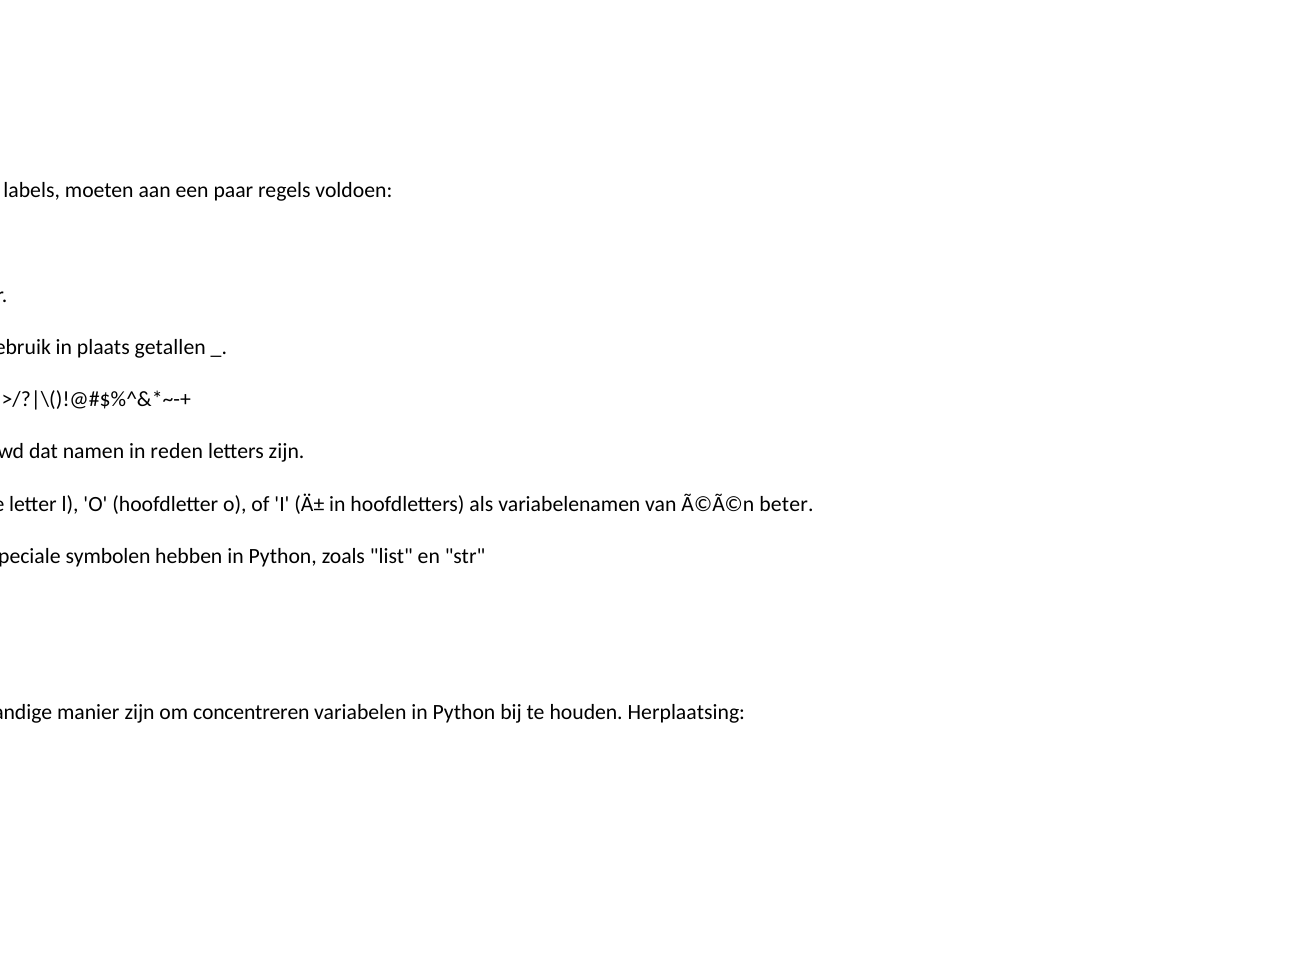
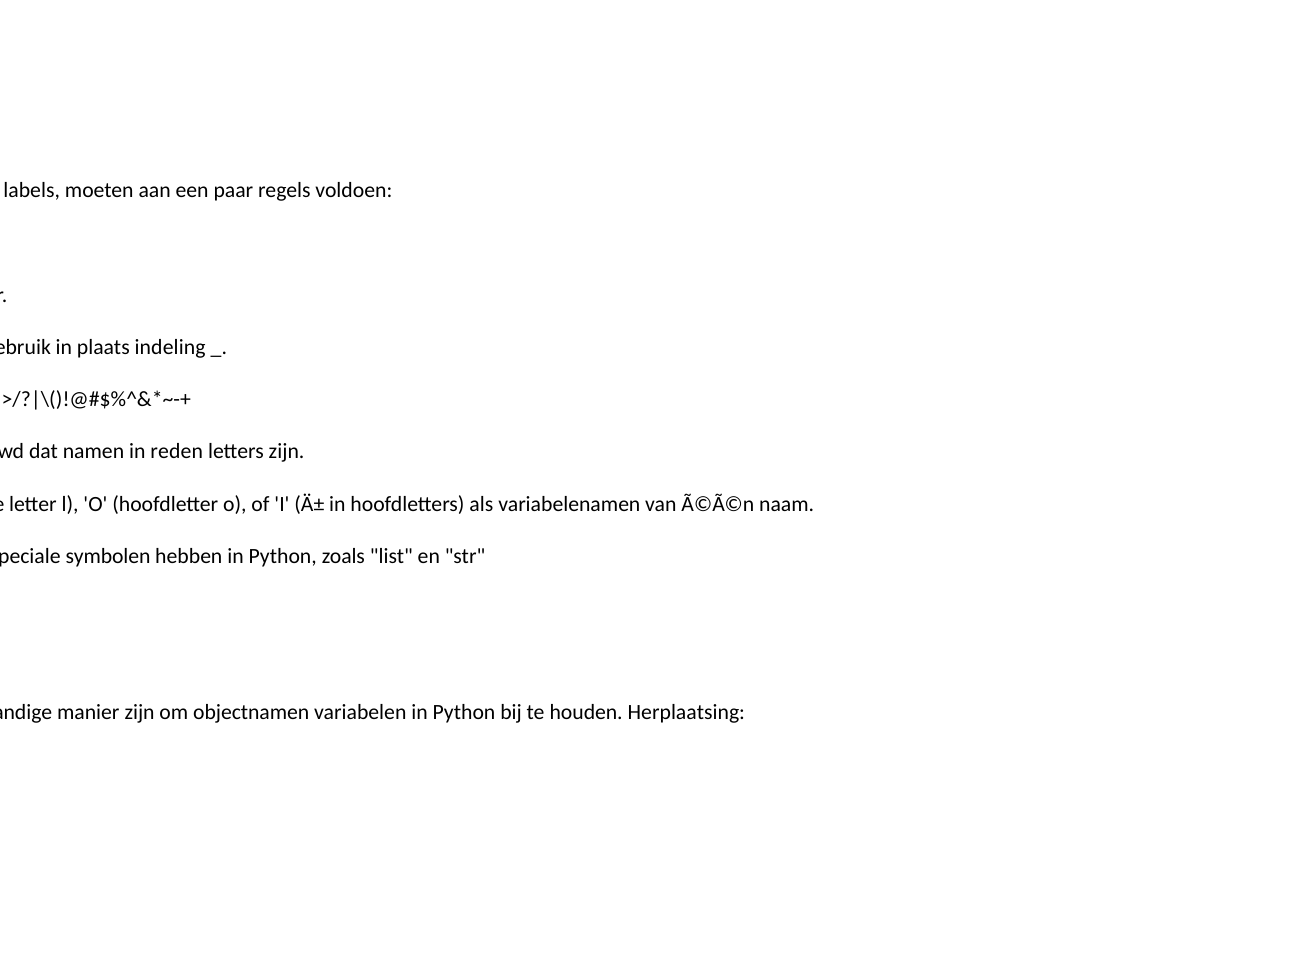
getallen: getallen -> indeling
Ã©Ã©n beter: beter -> naam
concentreren: concentreren -> objectnamen
